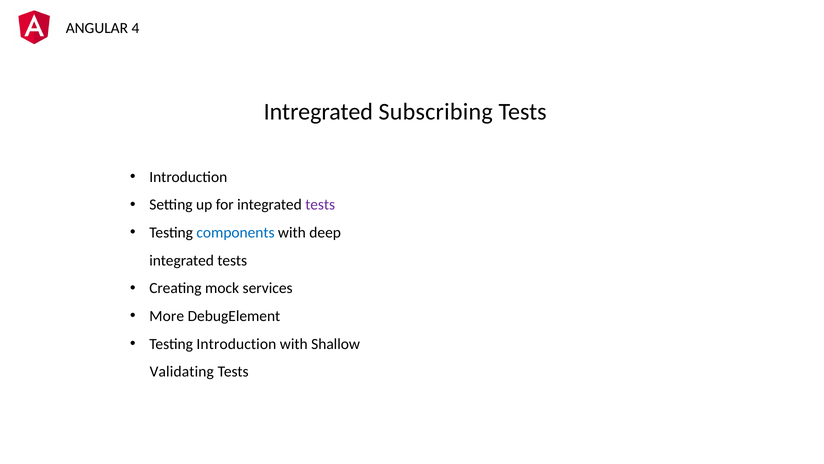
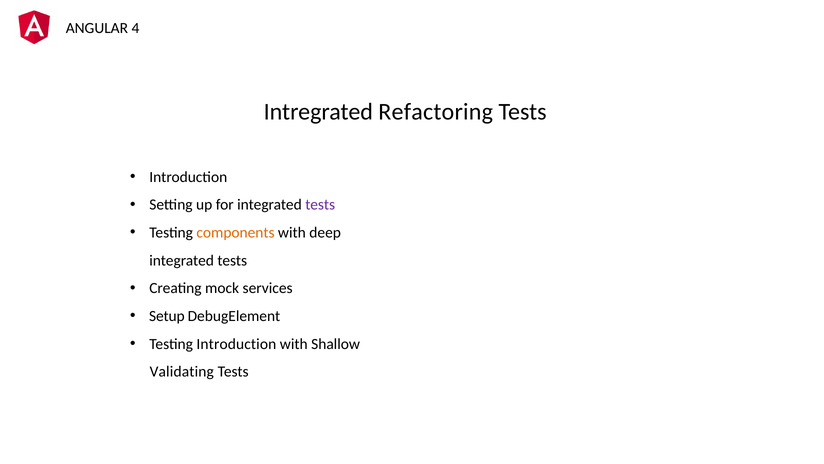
Subscribing: Subscribing -> Refactoring
components colour: blue -> orange
More: More -> Setup
